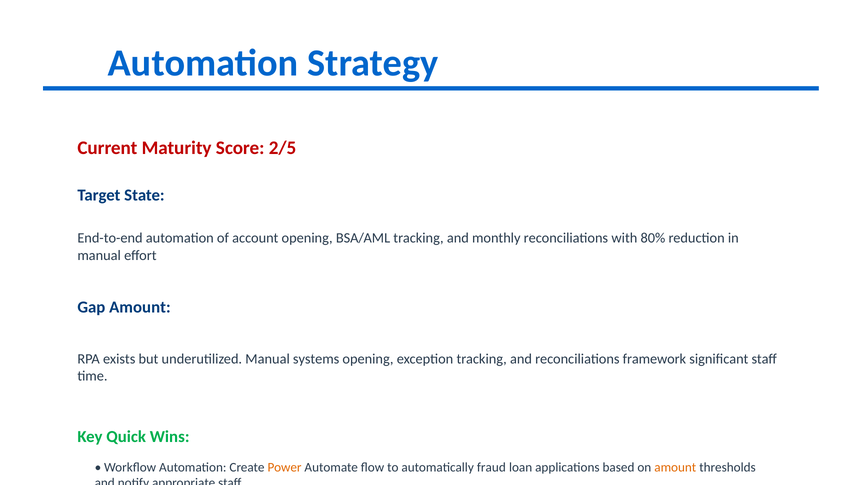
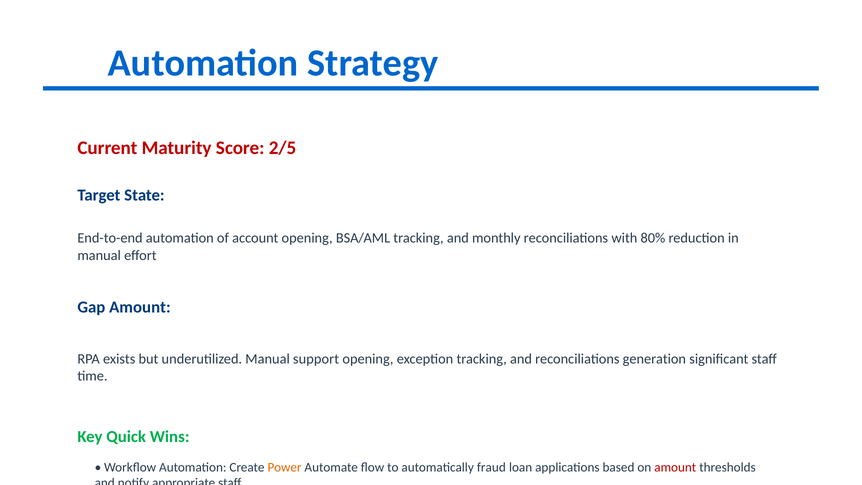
systems: systems -> support
framework: framework -> generation
amount at (675, 467) colour: orange -> red
